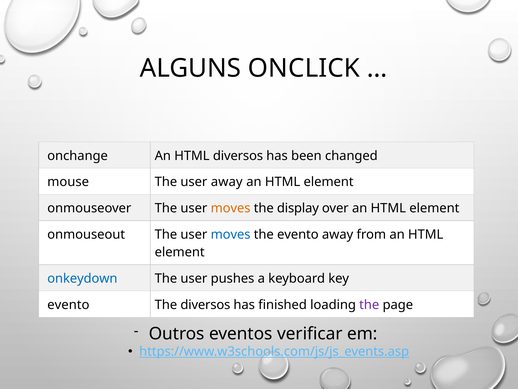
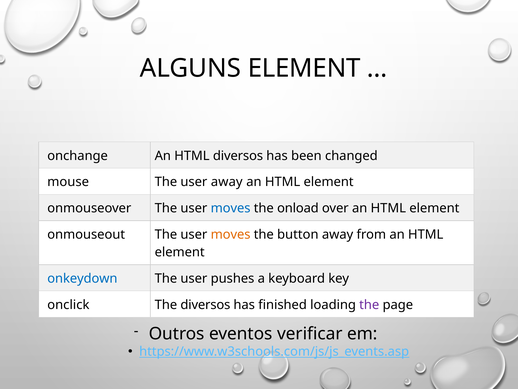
ALGUNS ONCLICK: ONCLICK -> ELEMENT
moves at (231, 208) colour: orange -> blue
display: display -> onload
moves at (231, 234) colour: blue -> orange
the evento: evento -> button
evento at (68, 304): evento -> onclick
